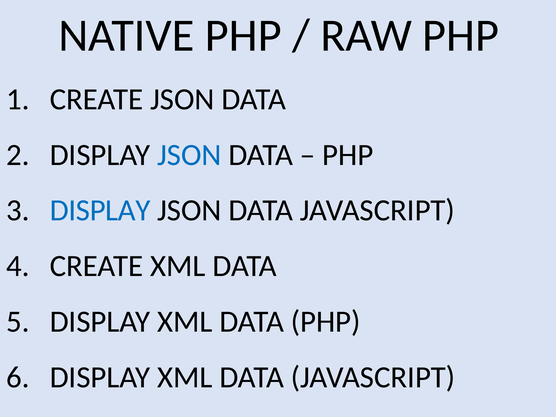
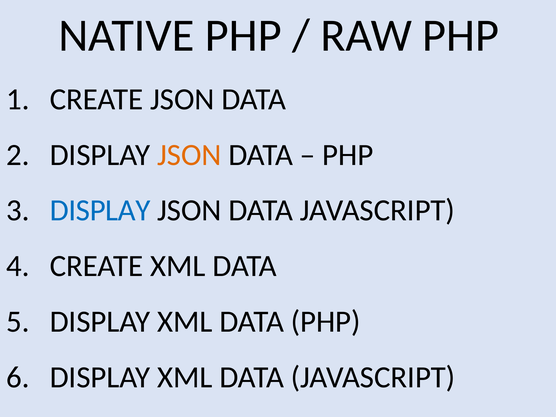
JSON at (189, 155) colour: blue -> orange
